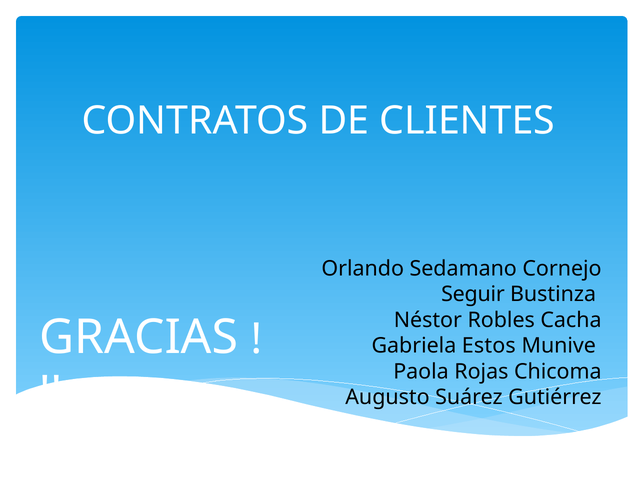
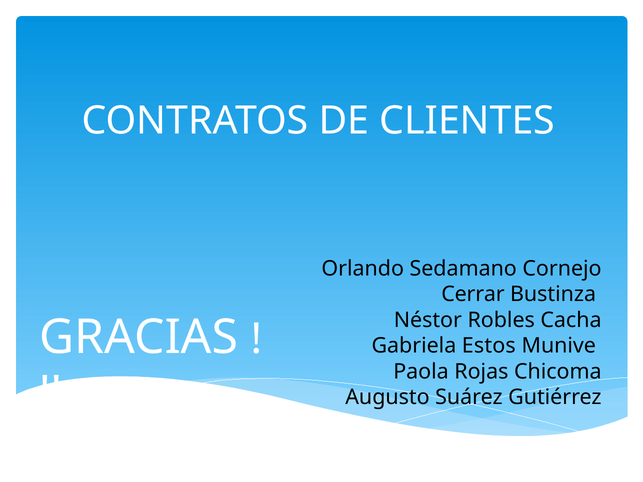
Seguir: Seguir -> Cerrar
